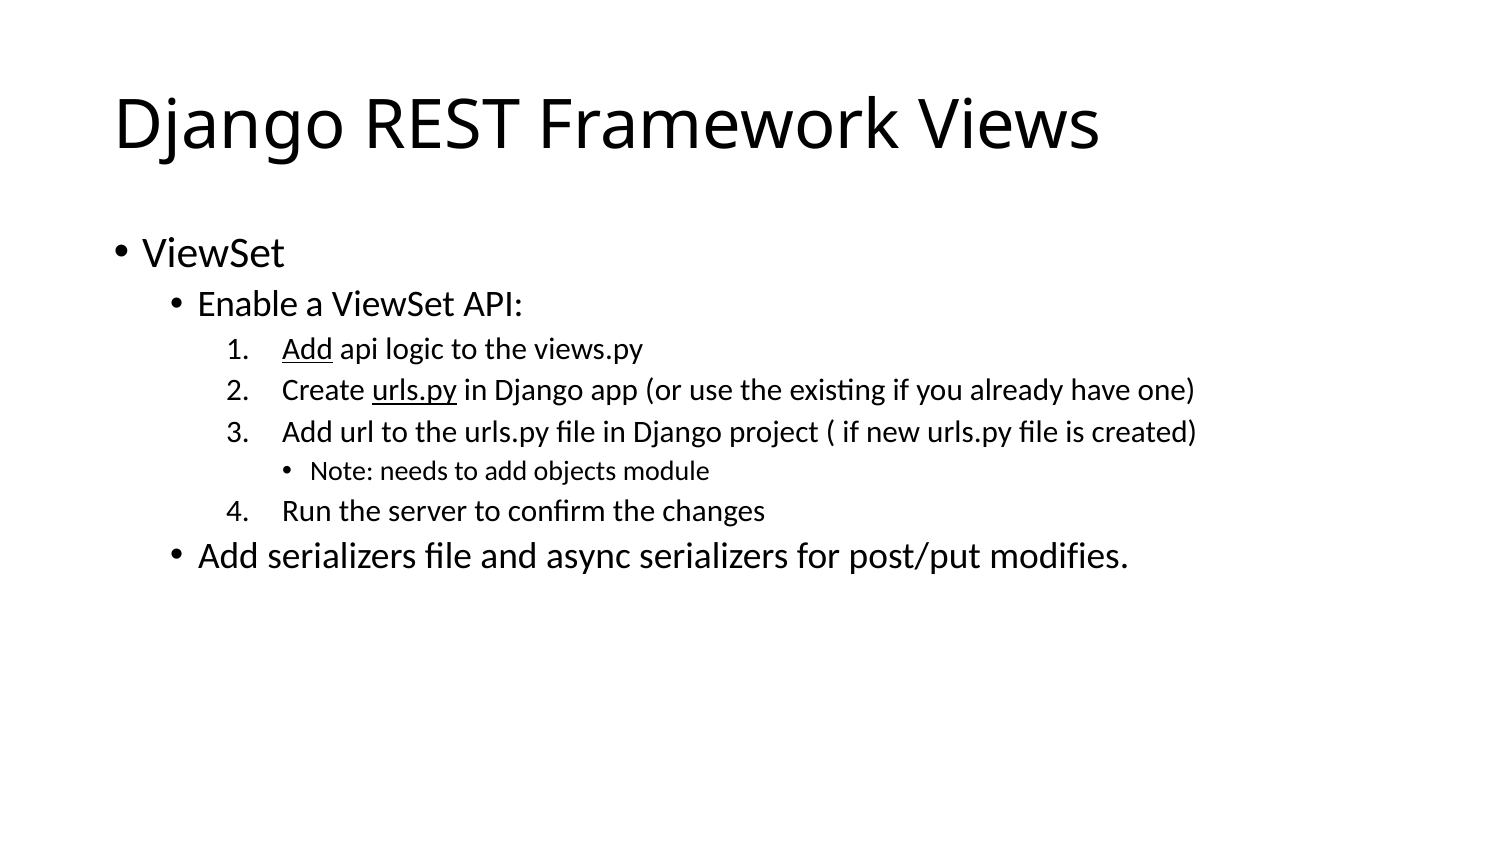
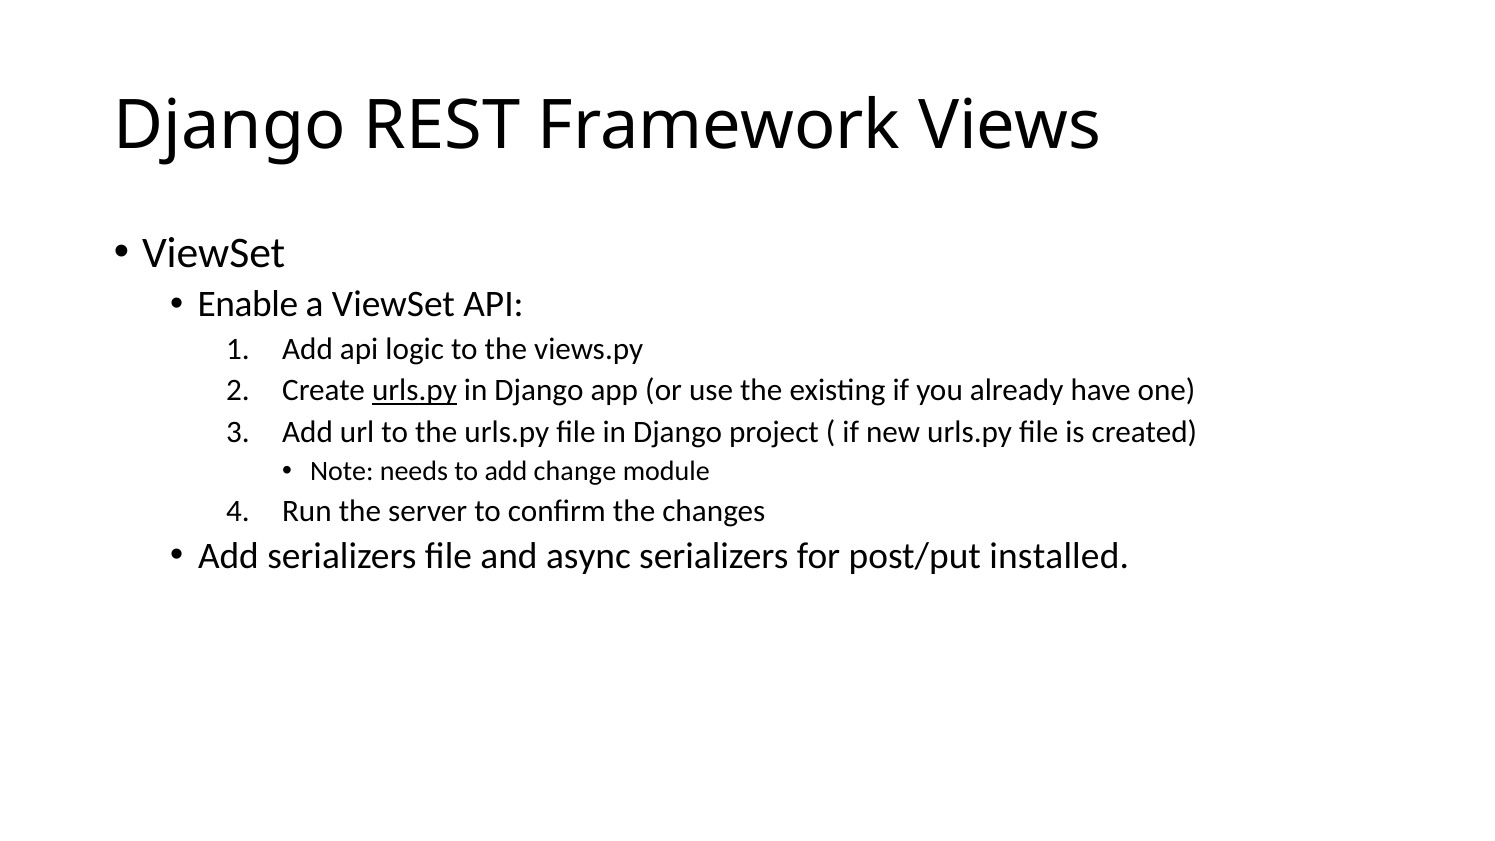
Add at (308, 349) underline: present -> none
objects: objects -> change
modifies: modifies -> installed
